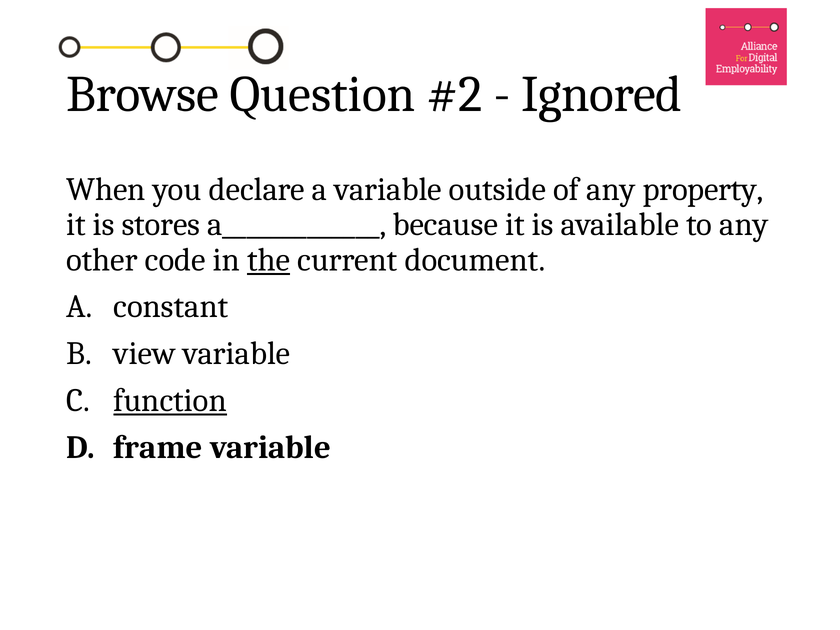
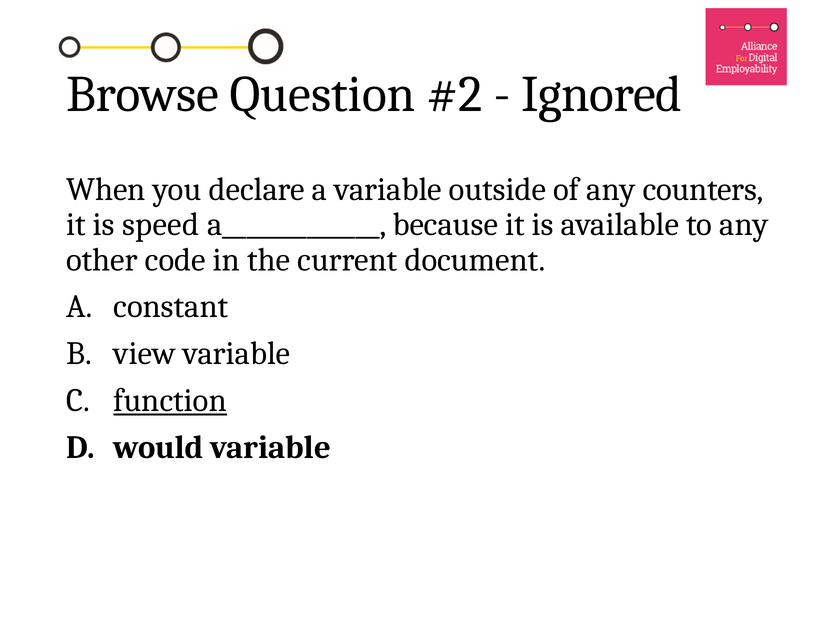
property: property -> counters
stores: stores -> speed
the underline: present -> none
frame: frame -> would
